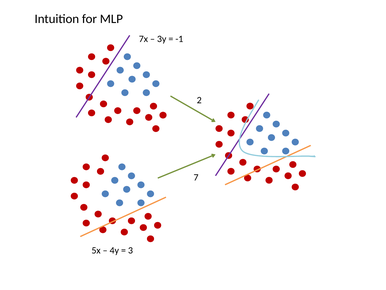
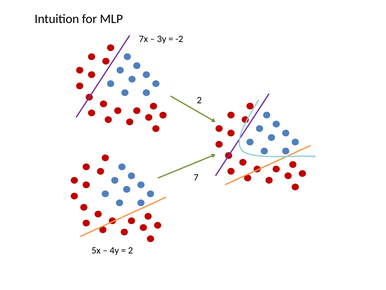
-1: -1 -> -2
3 at (130, 250): 3 -> 2
